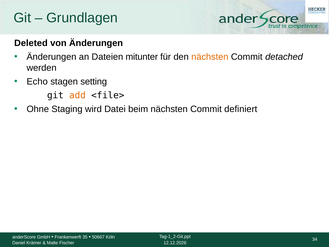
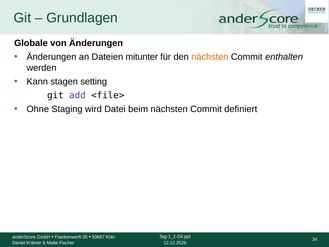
Deleted: Deleted -> Globale
detached: detached -> enthalten
Echo: Echo -> Kann
add colour: orange -> purple
